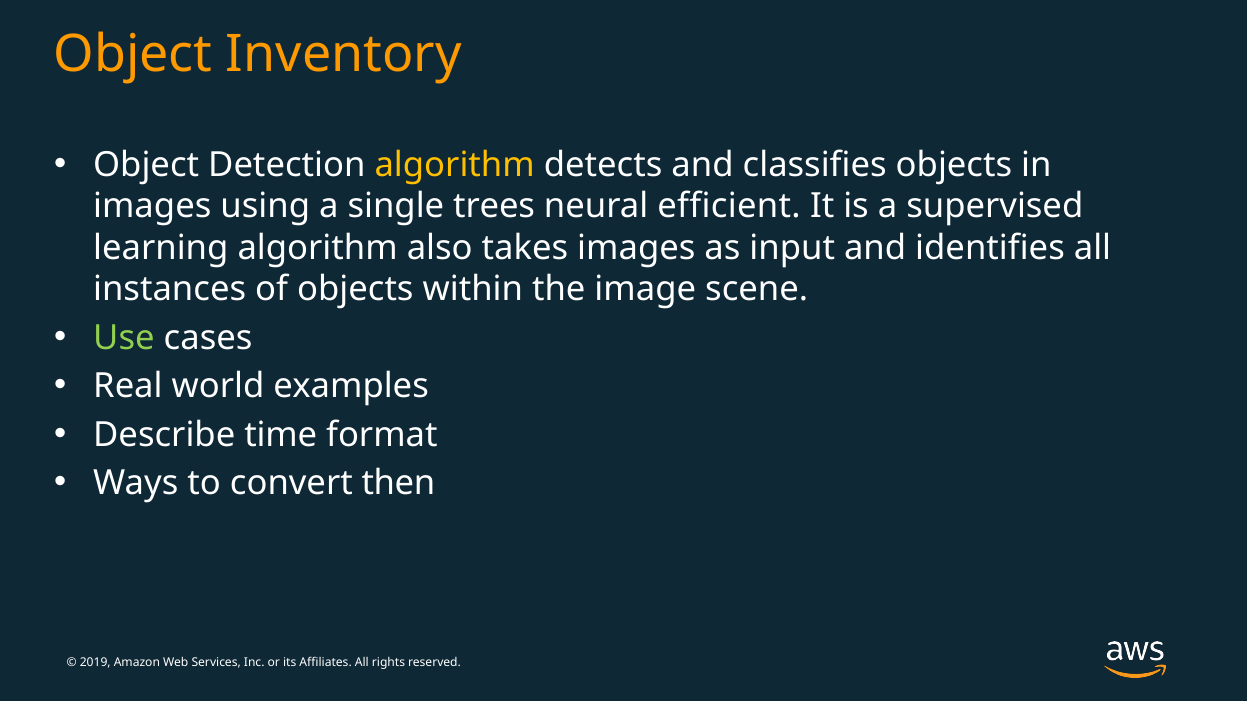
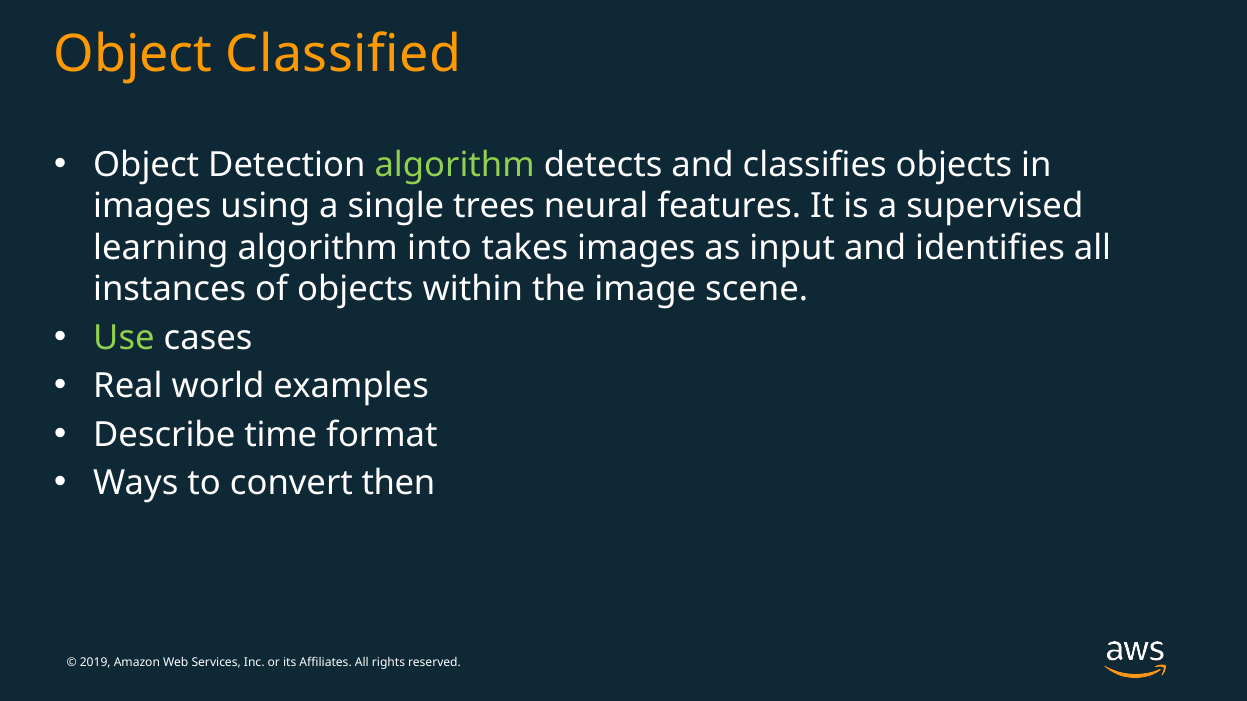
Inventory: Inventory -> Classified
algorithm at (455, 165) colour: yellow -> light green
efficient: efficient -> features
also: also -> into
